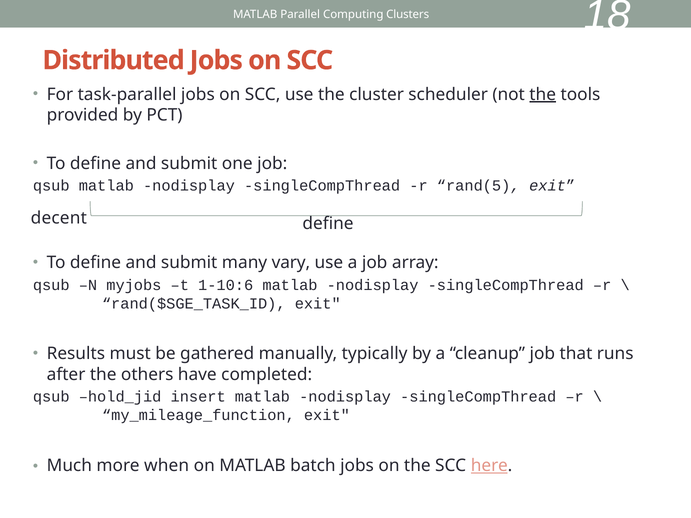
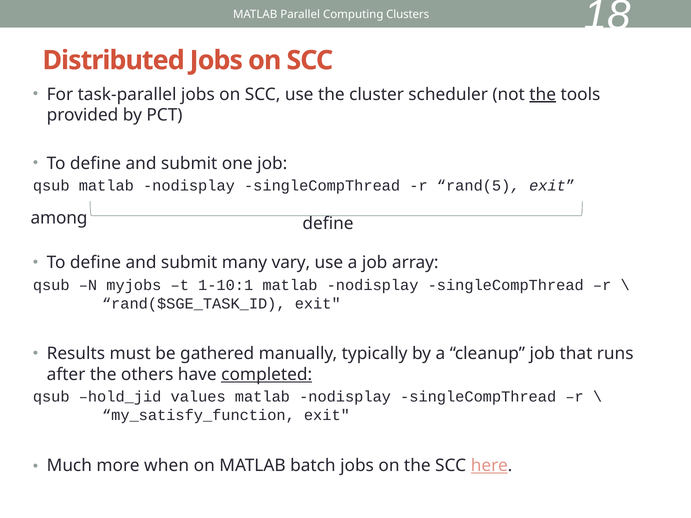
decent: decent -> among
1-10:6: 1-10:6 -> 1-10:1
completed underline: none -> present
insert: insert -> values
my_mileage_function: my_mileage_function -> my_satisfy_function
